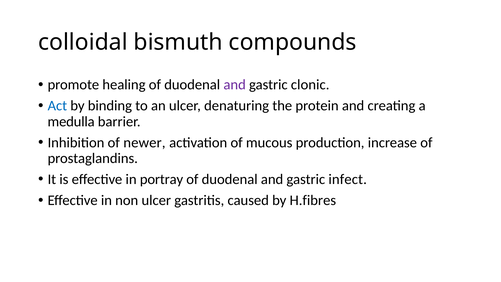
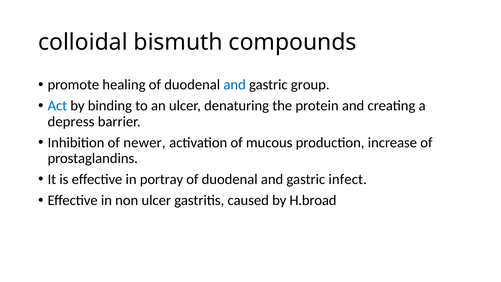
and at (235, 85) colour: purple -> blue
clonic: clonic -> group
medulla: medulla -> depress
H.fibres: H.fibres -> H.broad
